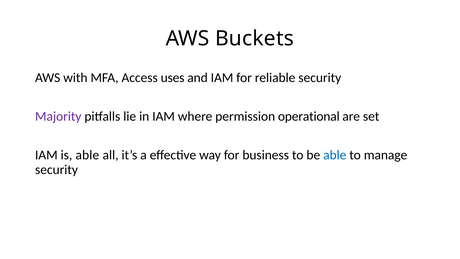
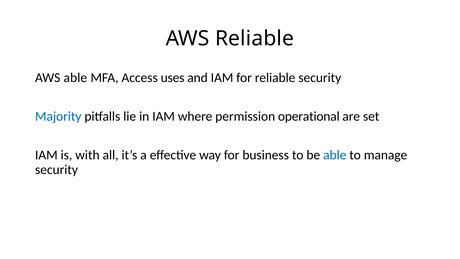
AWS Buckets: Buckets -> Reliable
AWS with: with -> able
Majority colour: purple -> blue
is able: able -> with
